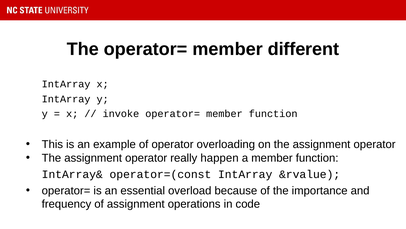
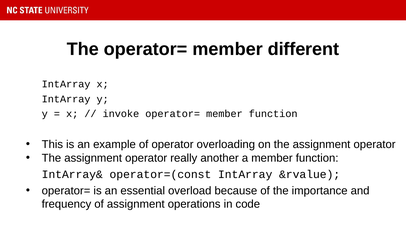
happen: happen -> another
